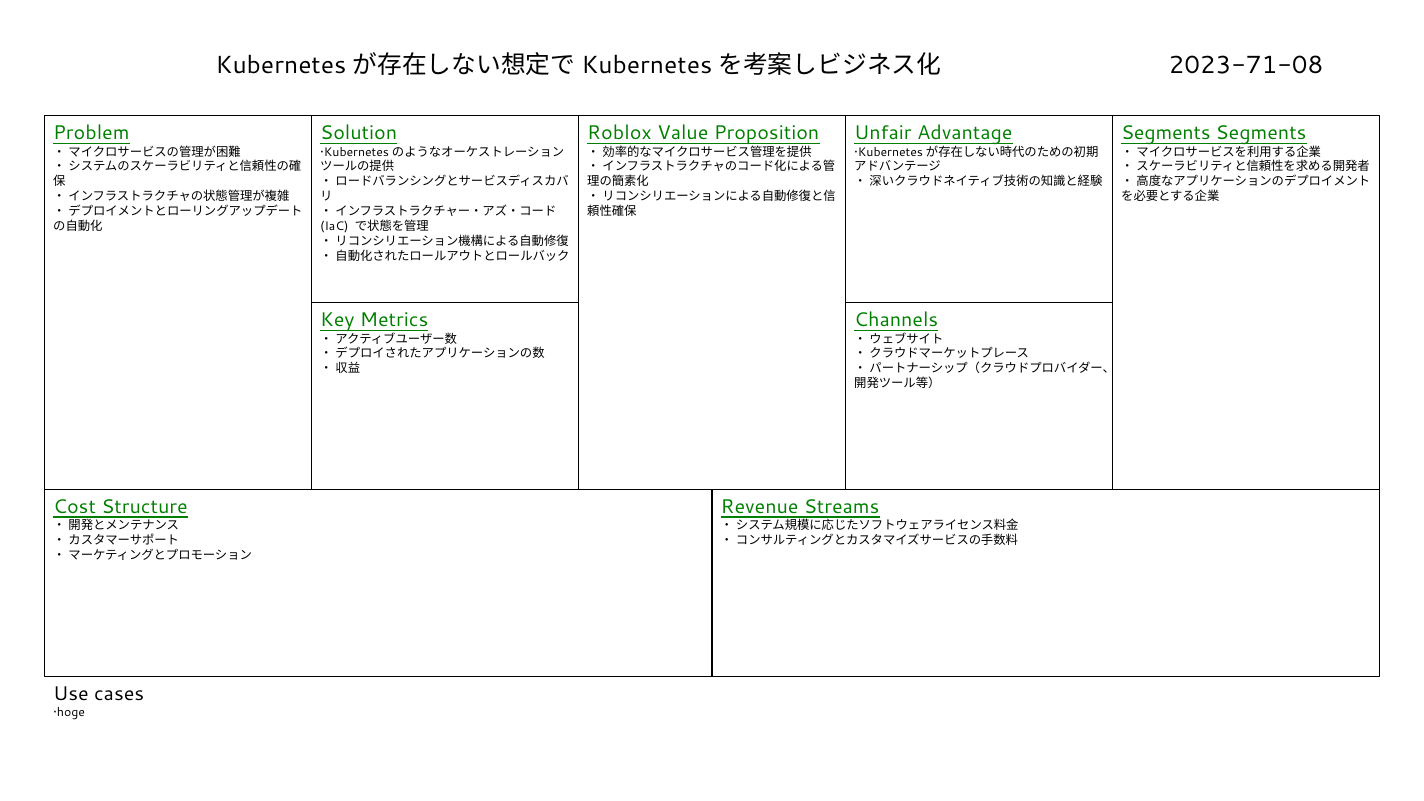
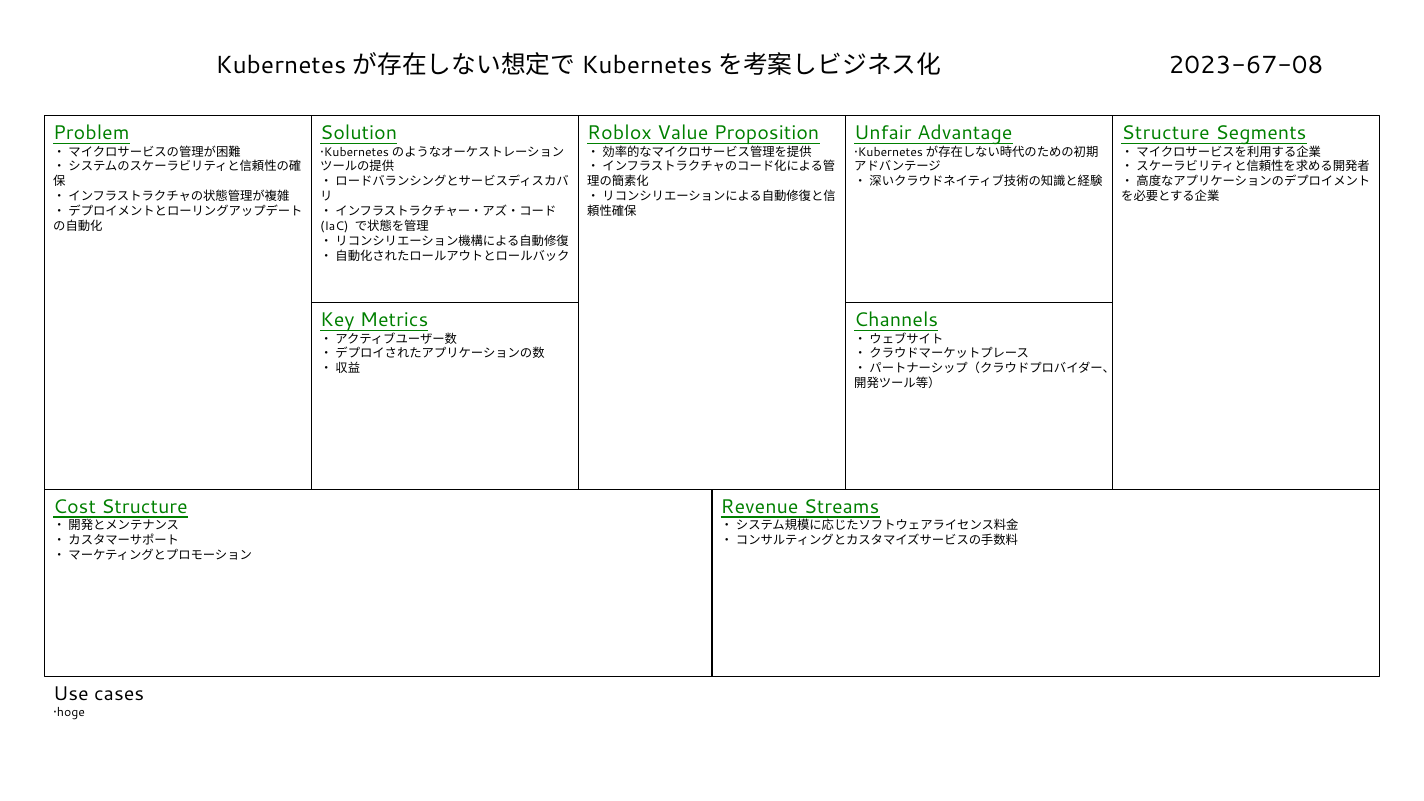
2023-71-08: 2023-71-08 -> 2023-67-08
Segments at (1166, 133): Segments -> Structure
